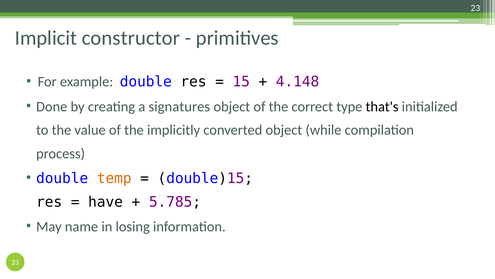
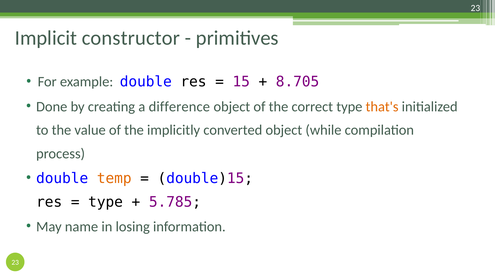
4.148: 4.148 -> 8.705
signatures: signatures -> difference
that's colour: black -> orange
have at (106, 201): have -> type
